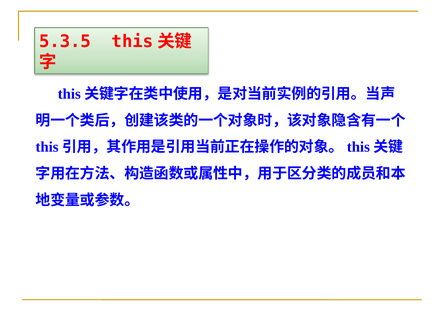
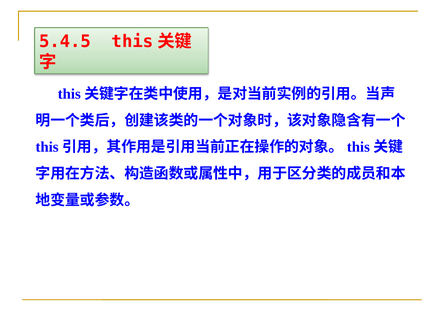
5.3.5: 5.3.5 -> 5.4.5
